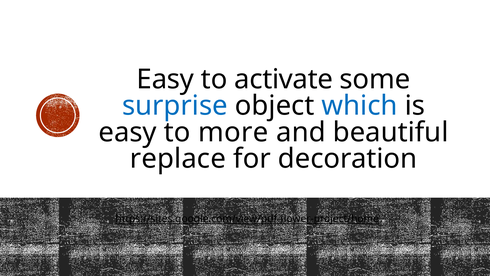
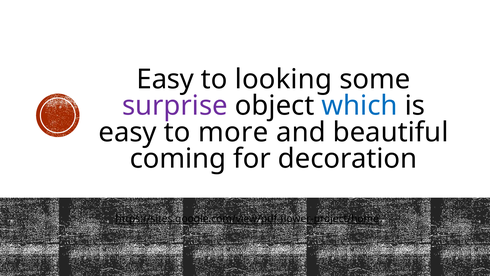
activate: activate -> looking
surprise colour: blue -> purple
replace: replace -> coming
